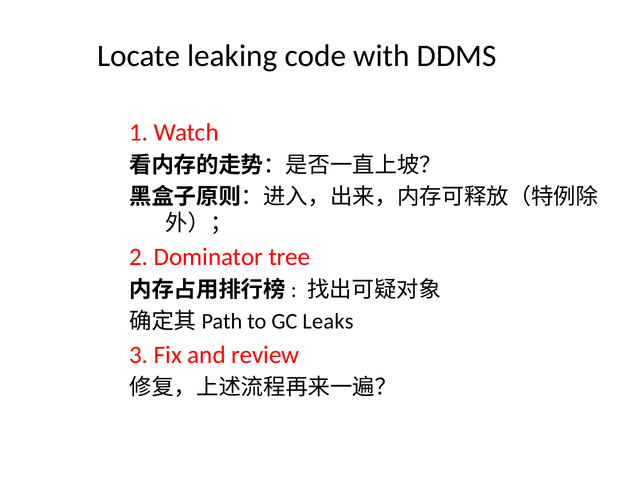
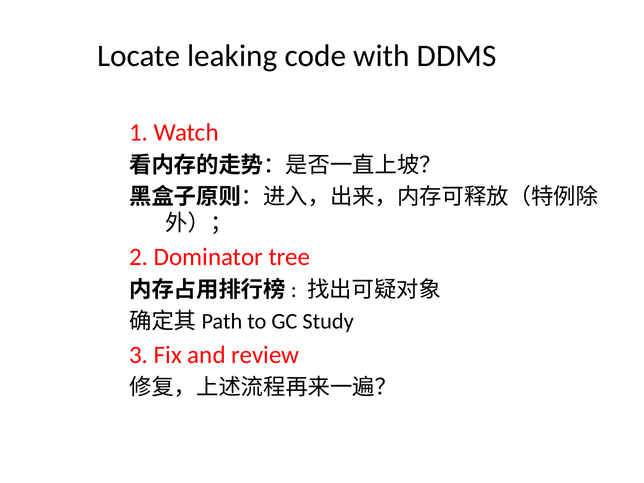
Leaks: Leaks -> Study
